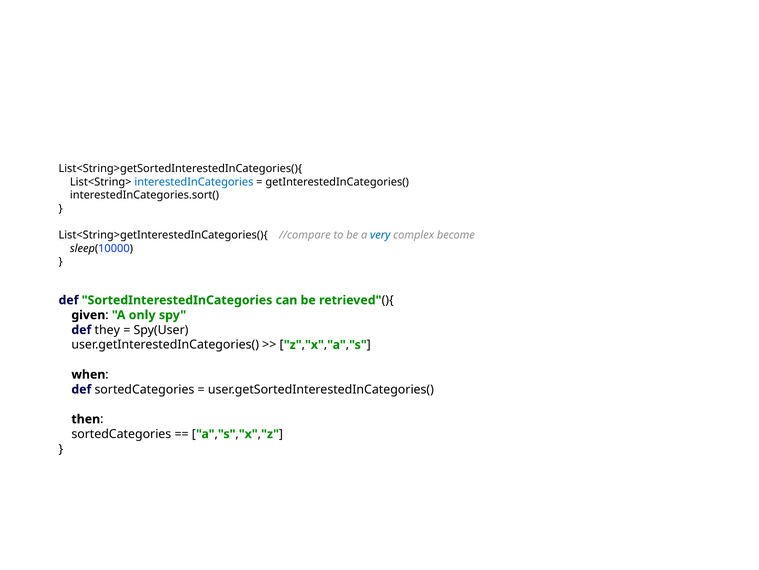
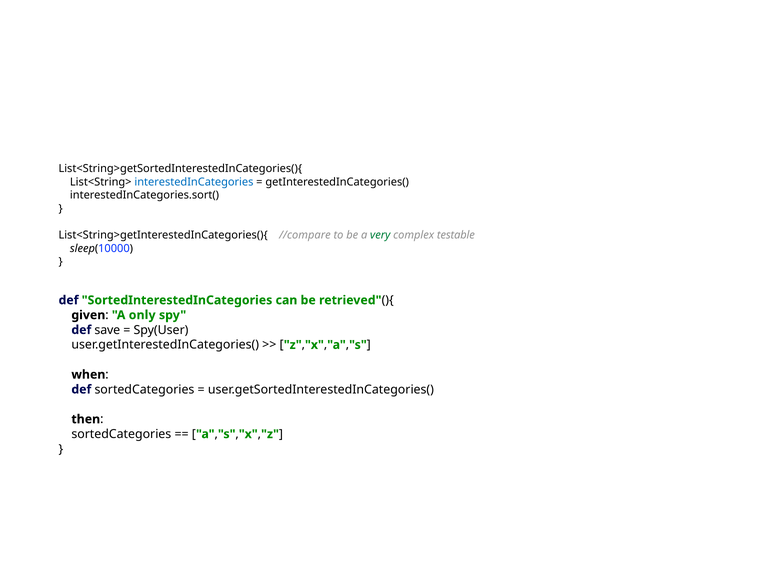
very colour: blue -> green
become: become -> testable
they: they -> save
